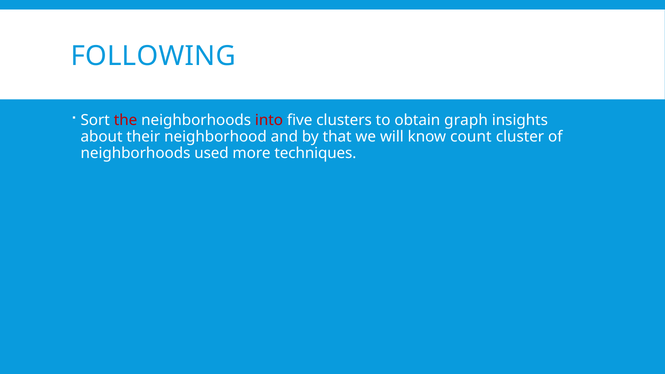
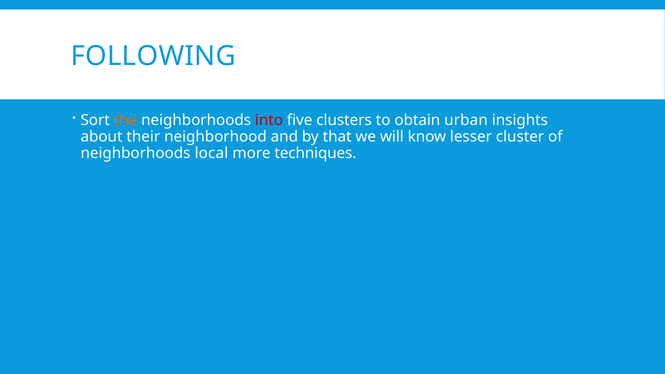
the colour: red -> orange
graph: graph -> urban
count: count -> lesser
used: used -> local
